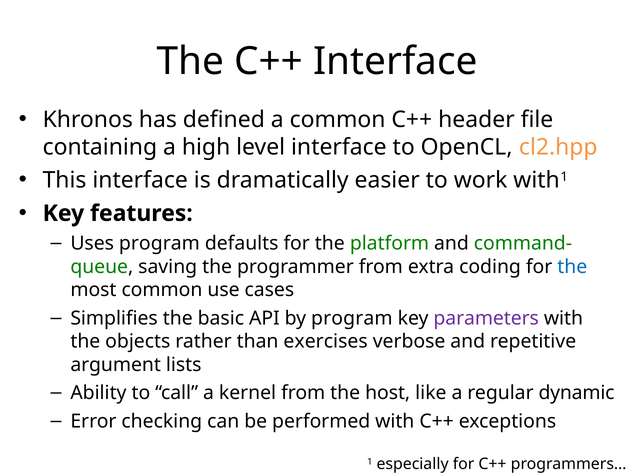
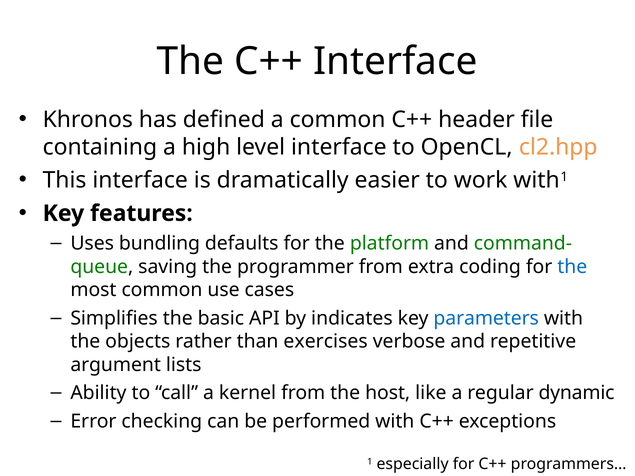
Uses program: program -> bundling
by program: program -> indicates
parameters colour: purple -> blue
